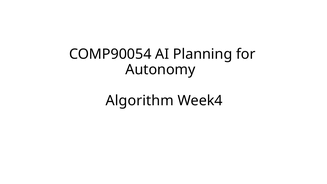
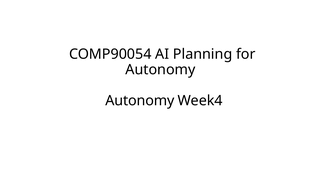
Algorithm at (140, 101): Algorithm -> Autonomy
